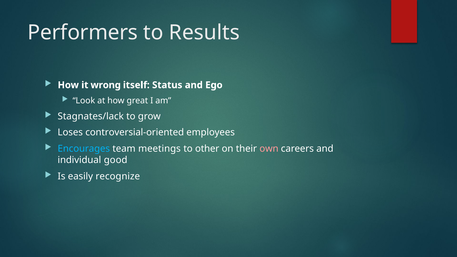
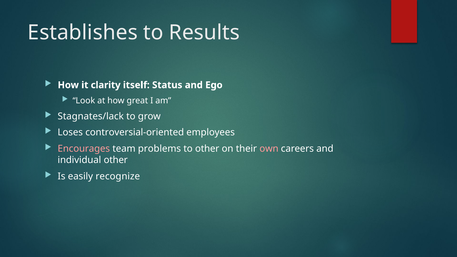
Performers: Performers -> Establishes
wrong: wrong -> clarity
Encourages colour: light blue -> pink
meetings: meetings -> problems
individual good: good -> other
